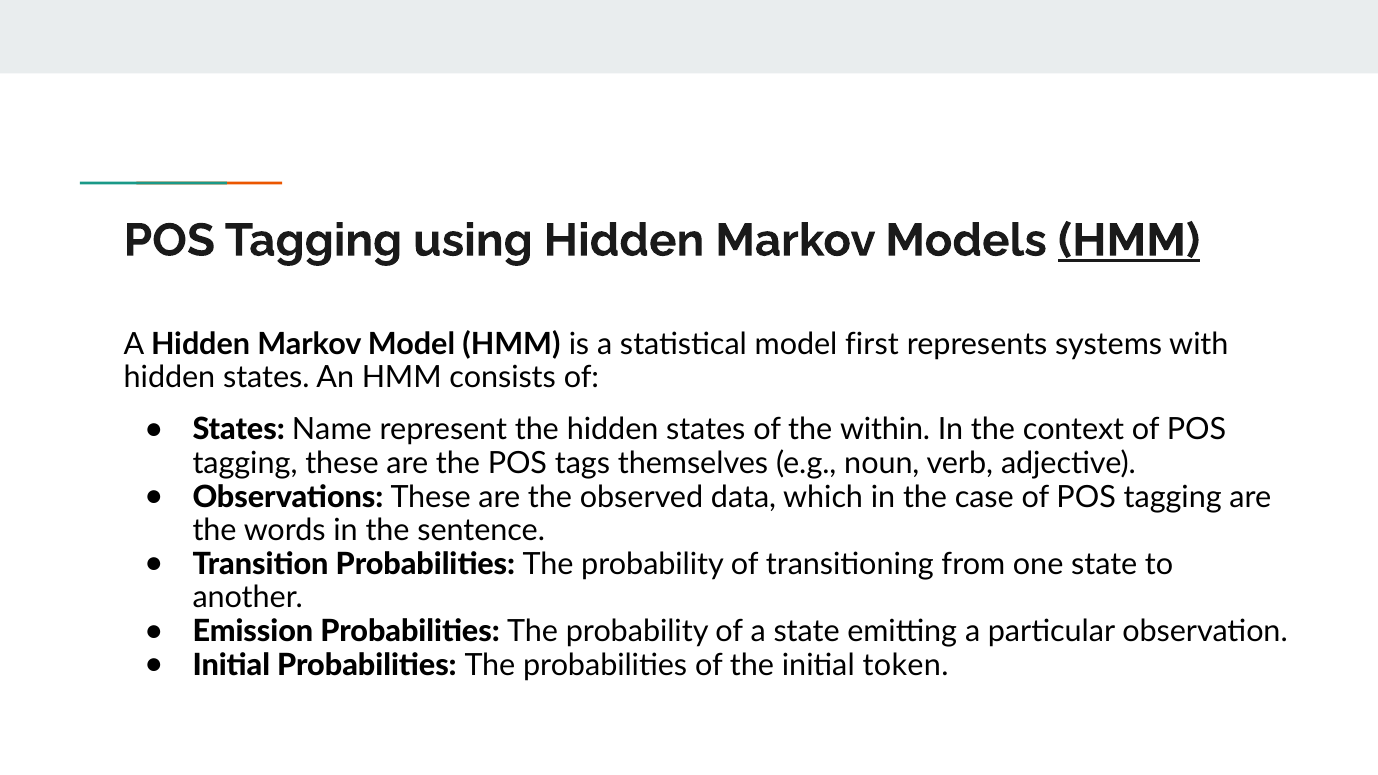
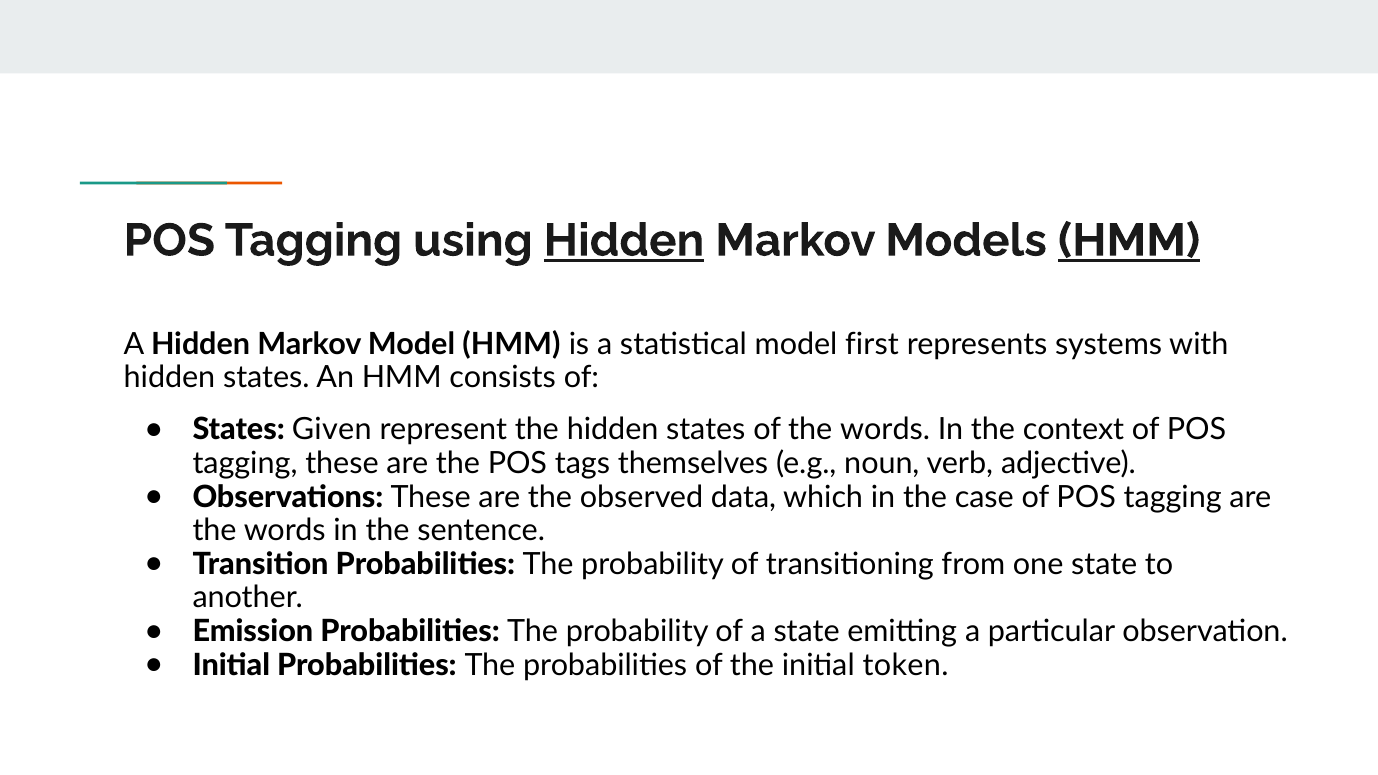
Hidden at (624, 241) underline: none -> present
Name: Name -> Given
of the within: within -> words
